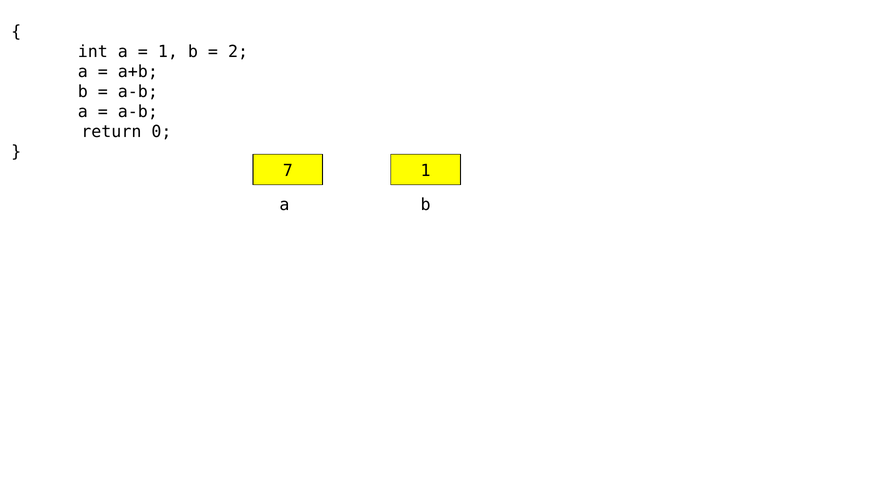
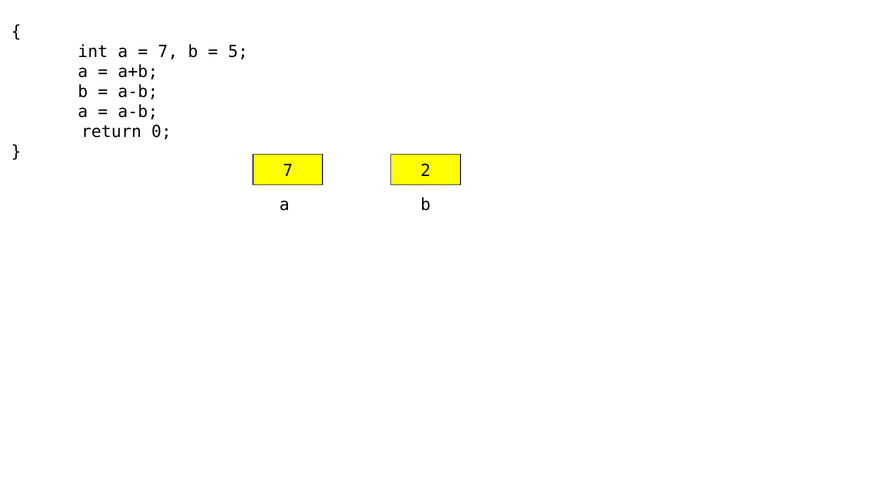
1 at (168, 51): 1 -> 7
2: 2 -> 5
7 1: 1 -> 2
